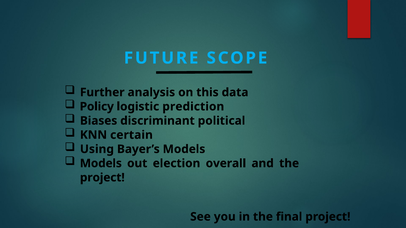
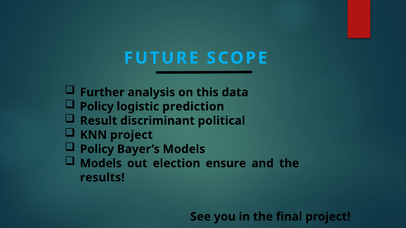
Biases: Biases -> Result
KNN certain: certain -> project
Using at (97, 149): Using -> Policy
overall: overall -> ensure
project at (102, 178): project -> results
